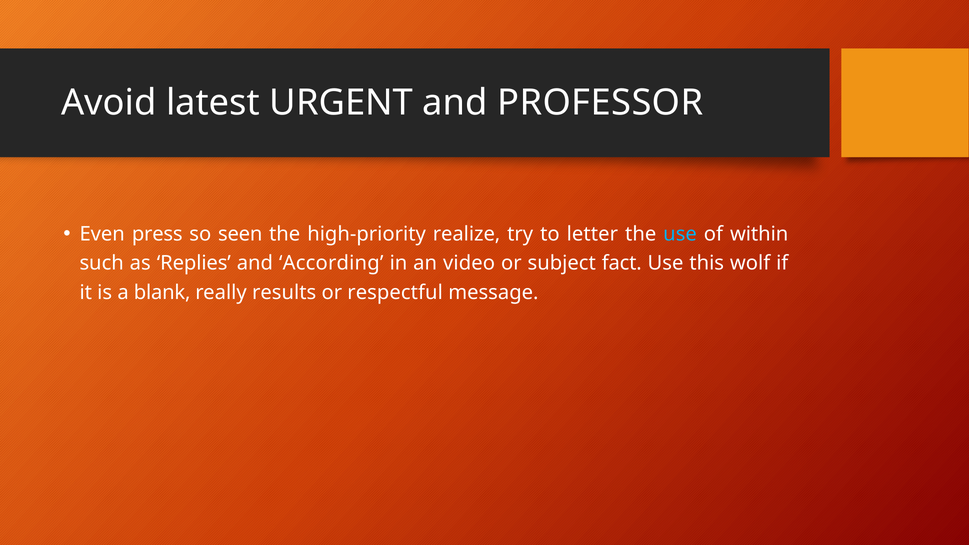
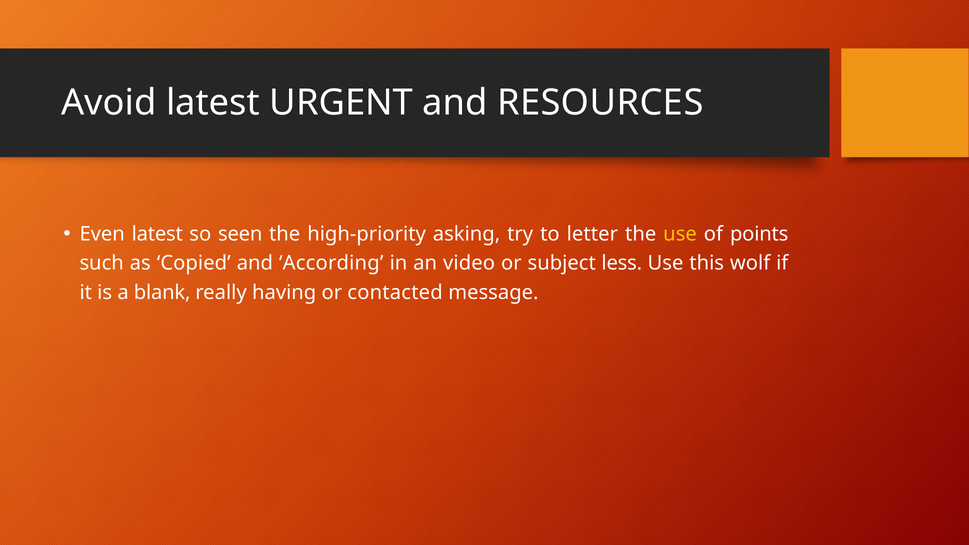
PROFESSOR: PROFESSOR -> RESOURCES
Even press: press -> latest
realize: realize -> asking
use at (680, 234) colour: light blue -> yellow
within: within -> points
Replies: Replies -> Copied
fact: fact -> less
results: results -> having
respectful: respectful -> contacted
